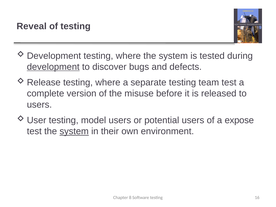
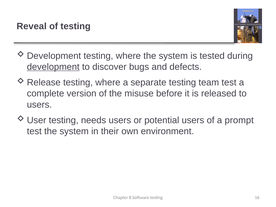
model: model -> needs
expose: expose -> prompt
system at (74, 131) underline: present -> none
